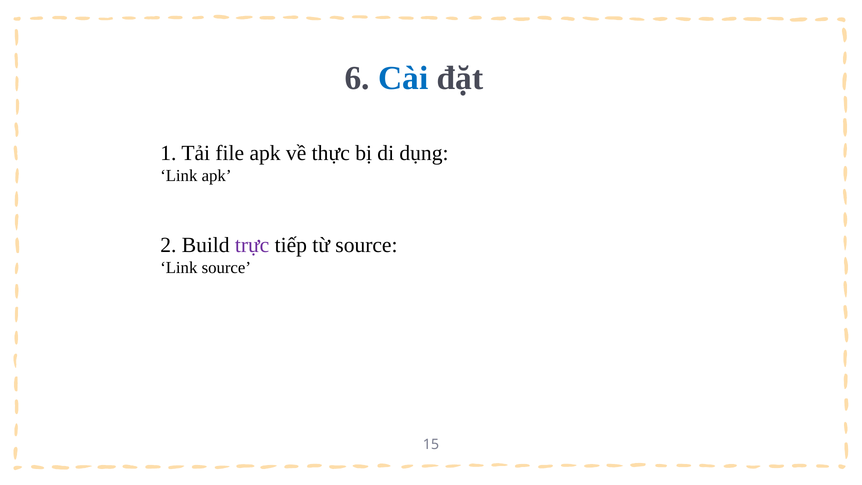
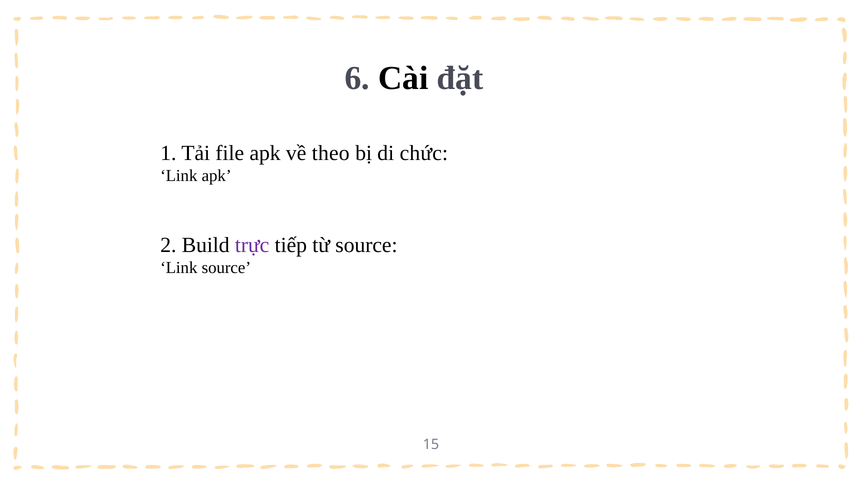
Cài colour: blue -> black
thực: thực -> theo
dụng: dụng -> chức
